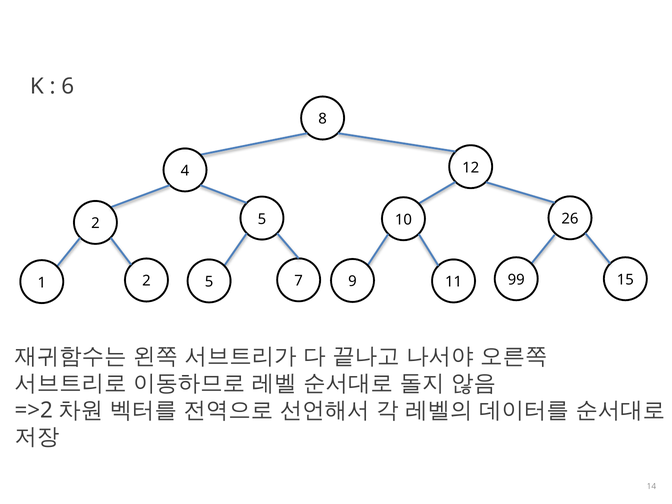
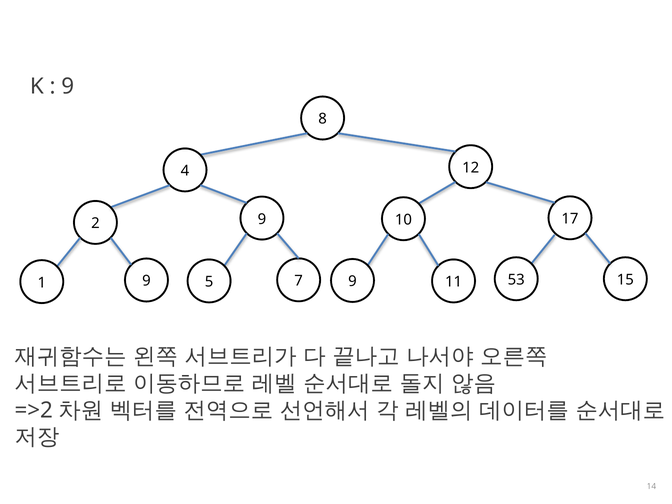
6 at (68, 86): 6 -> 9
26: 26 -> 17
5 at (262, 219): 5 -> 9
99: 99 -> 53
1 2: 2 -> 9
